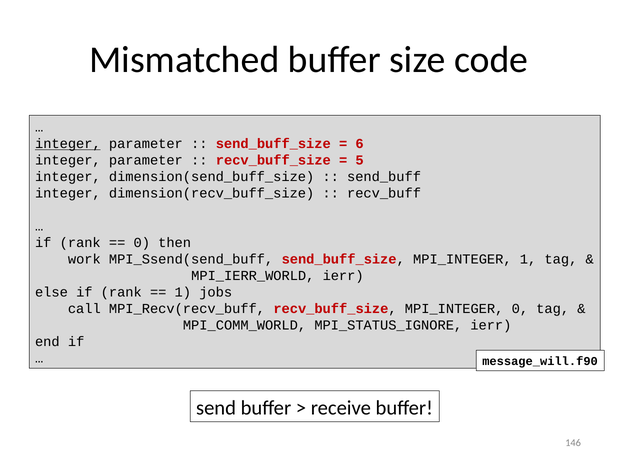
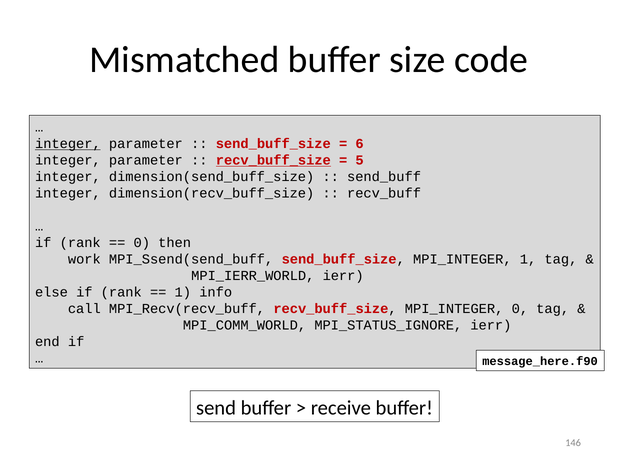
recv_buff_size at (273, 160) underline: none -> present
jobs: jobs -> info
message_will.f90: message_will.f90 -> message_here.f90
